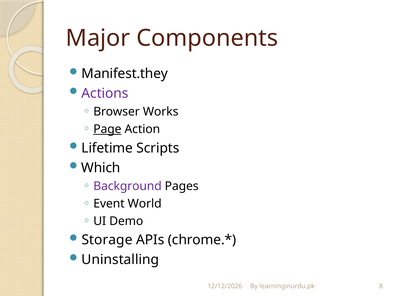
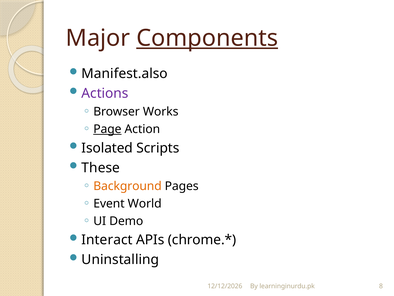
Components underline: none -> present
Manifest.they: Manifest.they -> Manifest.also
Lifetime: Lifetime -> Isolated
Which: Which -> These
Background colour: purple -> orange
Storage: Storage -> Interact
